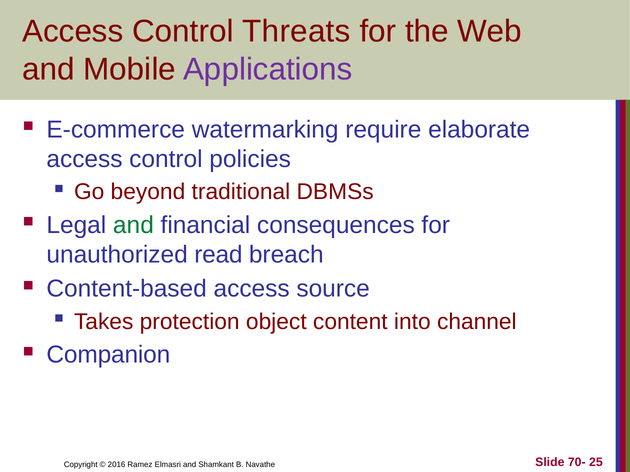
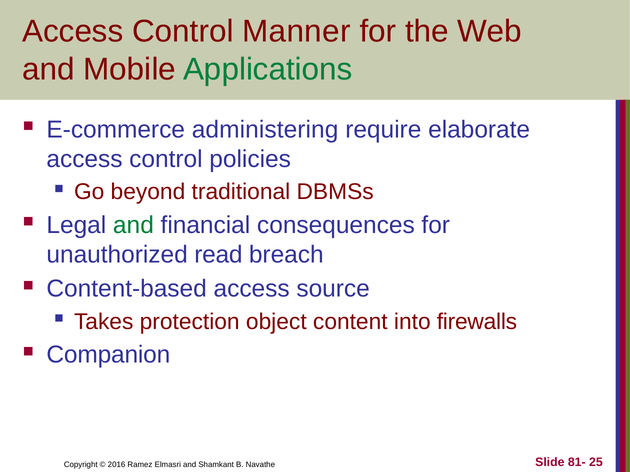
Threats: Threats -> Manner
Applications colour: purple -> green
watermarking: watermarking -> administering
channel: channel -> firewalls
70-: 70- -> 81-
